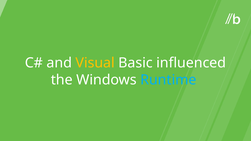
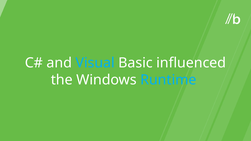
Visual colour: yellow -> light blue
